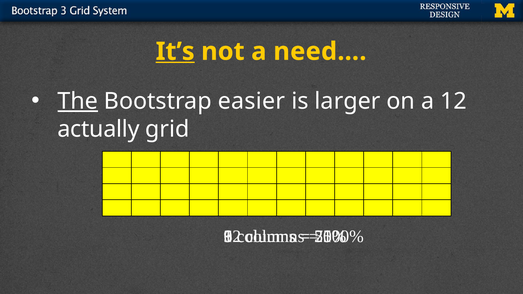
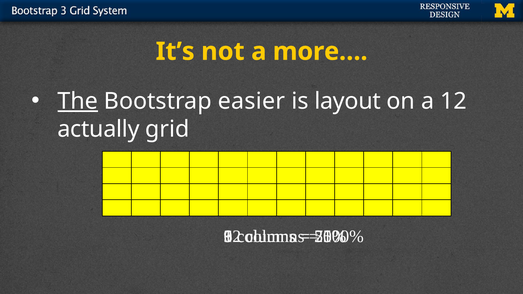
It’s underline: present -> none
need…: need… -> more…
larger: larger -> layout
